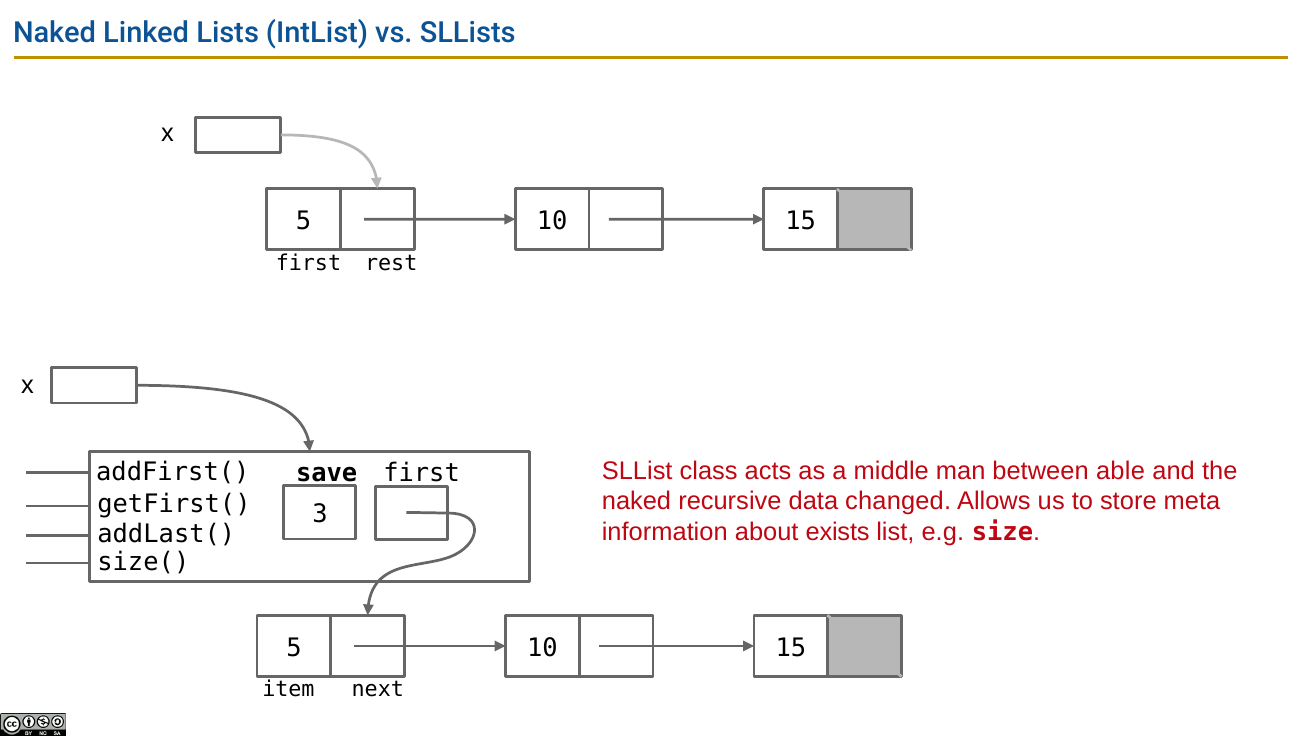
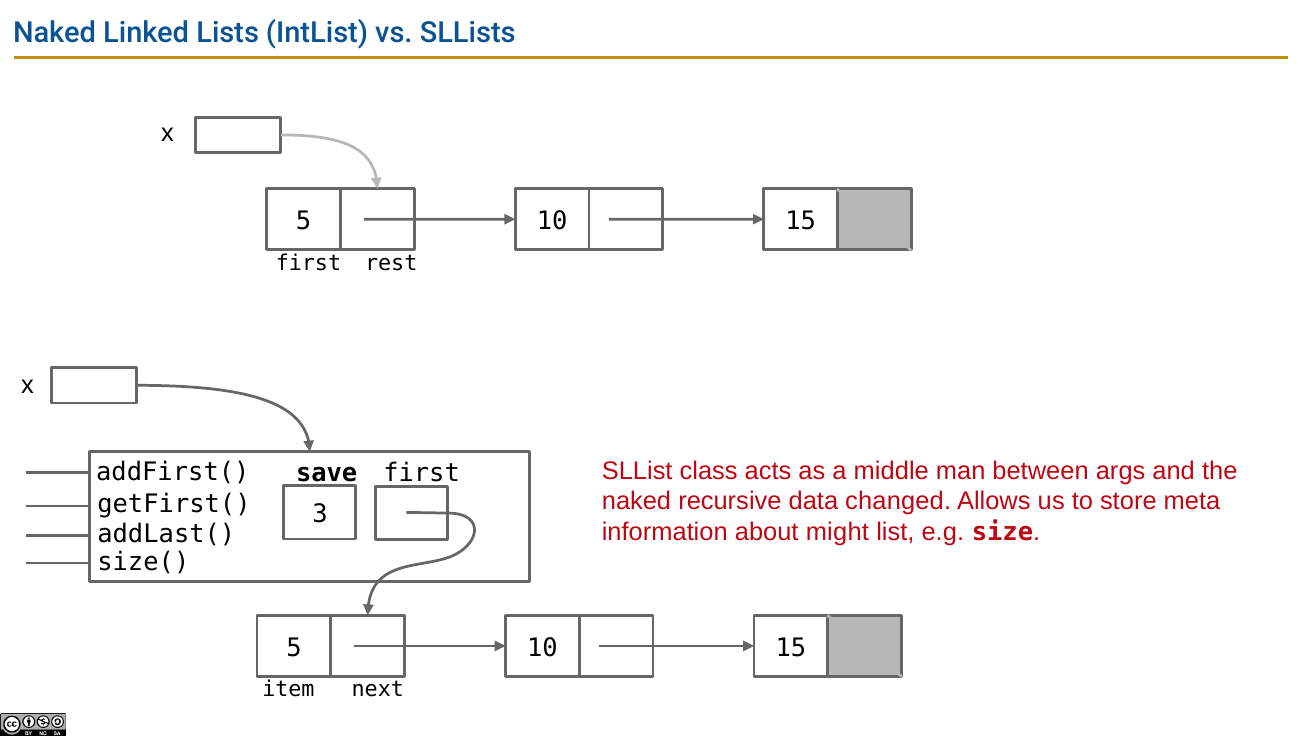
able: able -> args
exists: exists -> might
